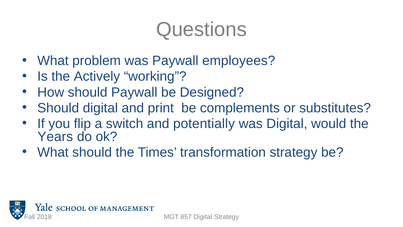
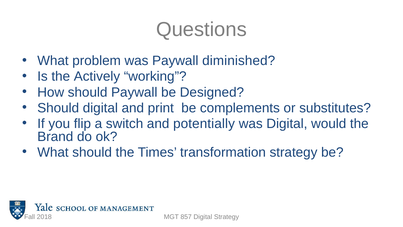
employees: employees -> diminished
Years: Years -> Brand
